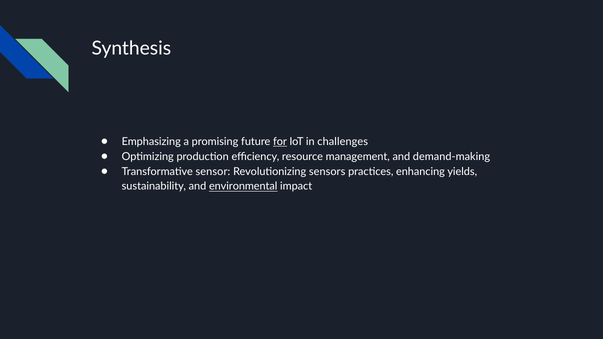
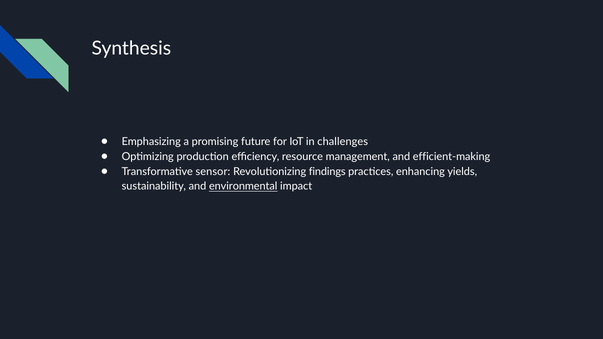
for underline: present -> none
demand-making: demand-making -> efficient-making
sensors: sensors -> findings
